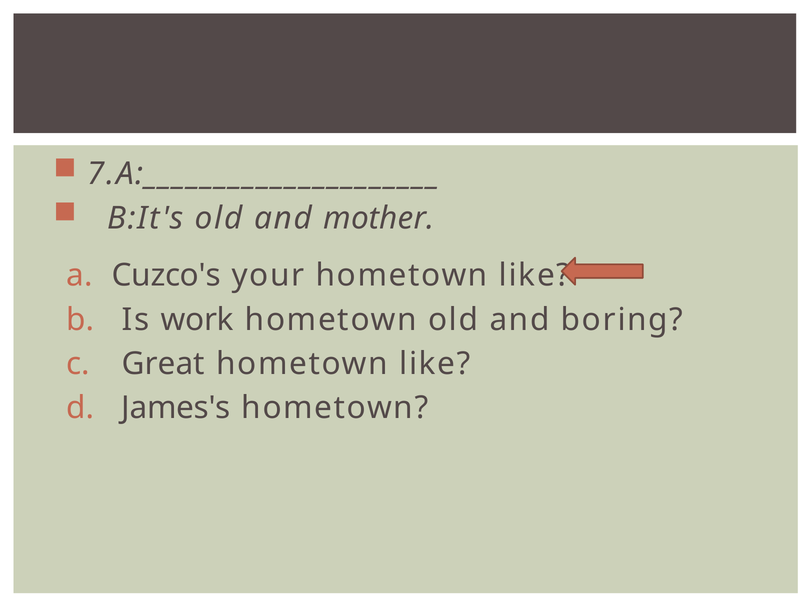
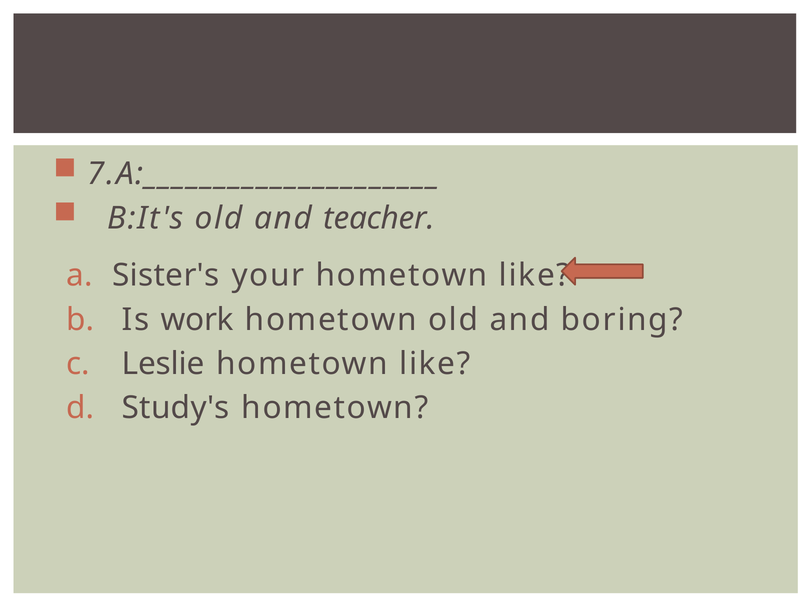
mother: mother -> teacher
Cuzco's: Cuzco's -> Sister's
Great: Great -> Leslie
James's: James's -> Study's
